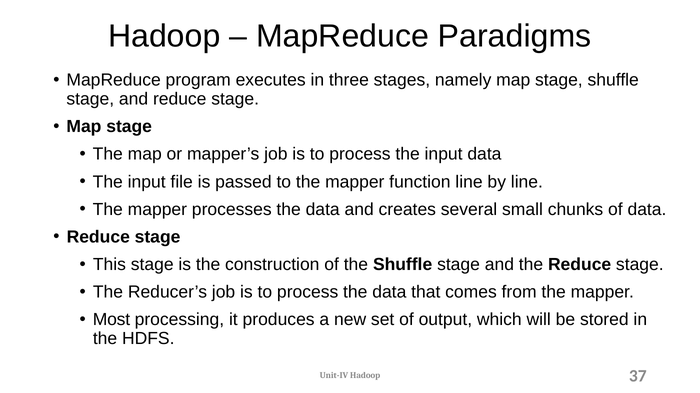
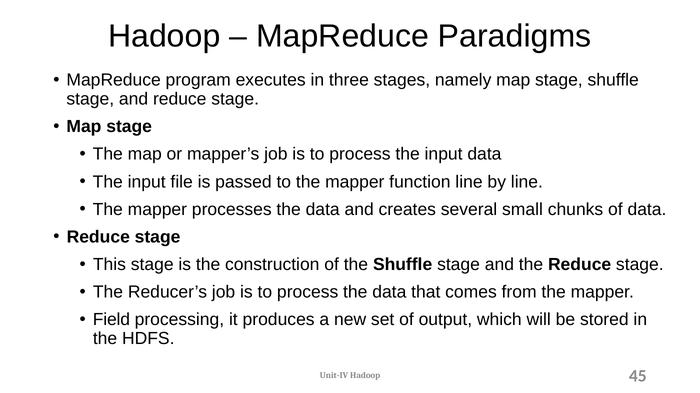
Most: Most -> Field
37: 37 -> 45
